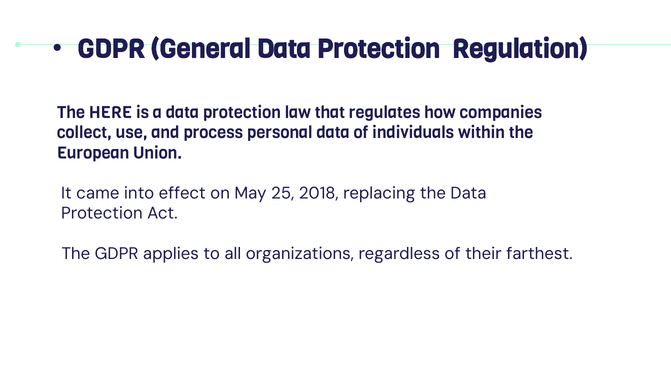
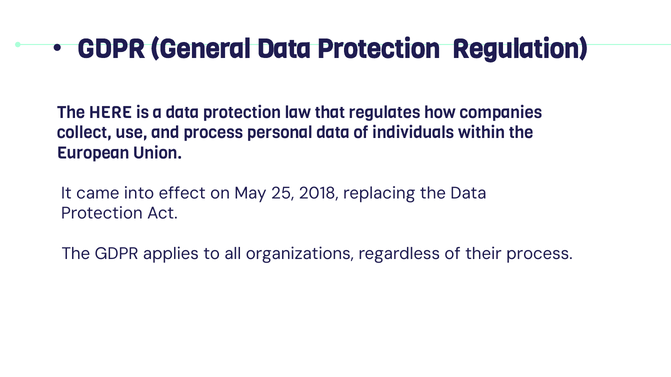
their farthest: farthest -> process
